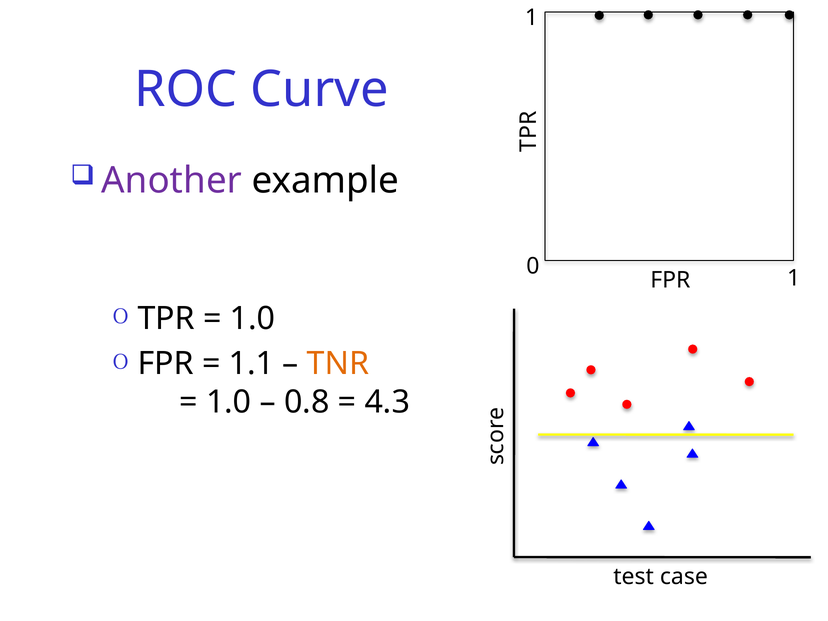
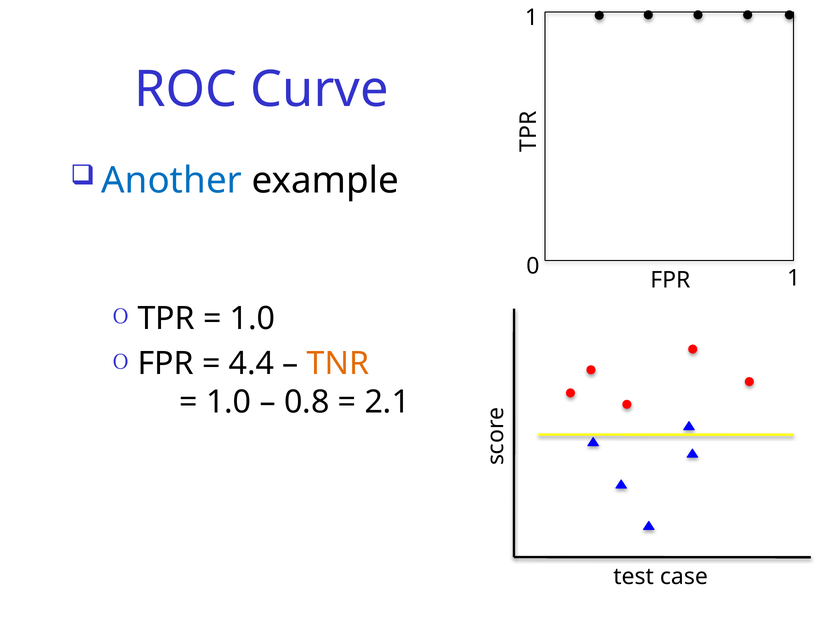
Another colour: purple -> blue
1.1: 1.1 -> 4.4
4.3: 4.3 -> 2.1
